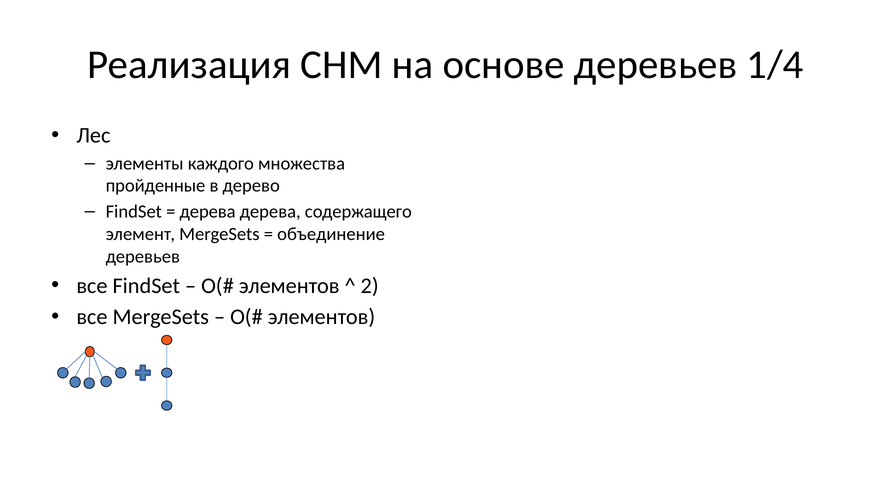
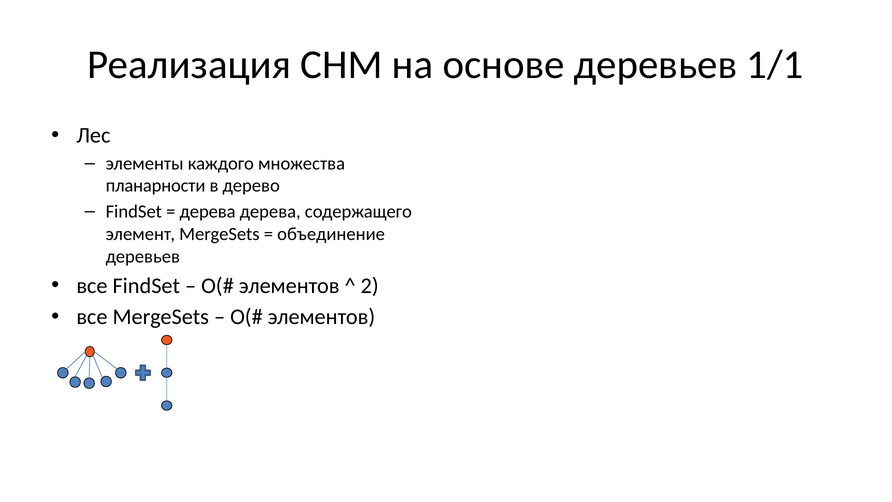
1/4: 1/4 -> 1/1
пройденные: пройденные -> планарности
